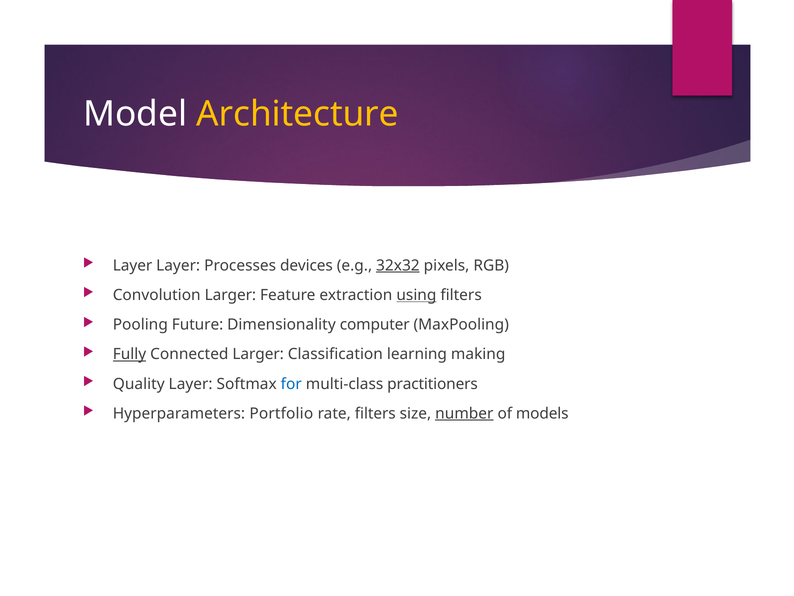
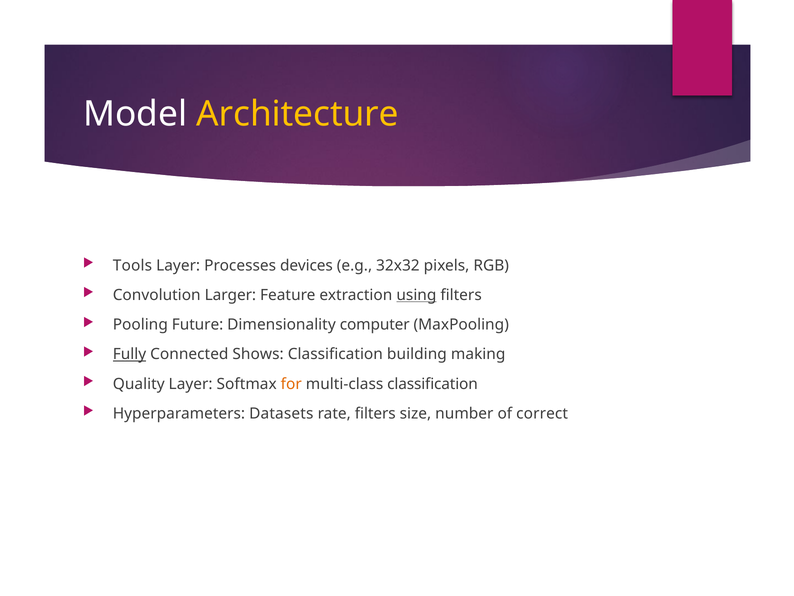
Layer at (133, 265): Layer -> Tools
32x32 underline: present -> none
Connected Larger: Larger -> Shows
learning: learning -> building
for colour: blue -> orange
multi-class practitioners: practitioners -> classification
Portfolio: Portfolio -> Datasets
number underline: present -> none
models: models -> correct
